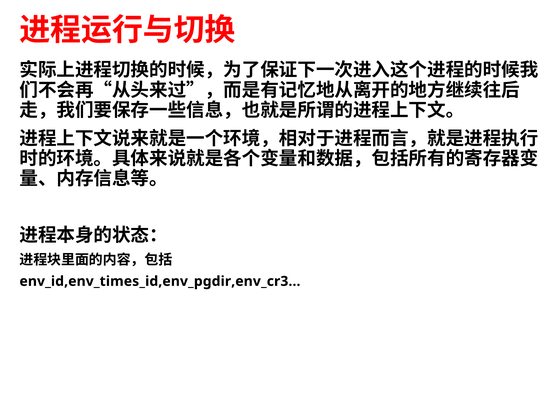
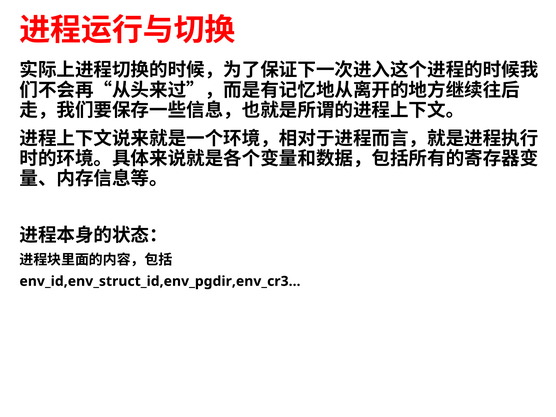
env_id,env_times_id,env_pgdir,env_cr3: env_id,env_times_id,env_pgdir,env_cr3 -> env_id,env_struct_id,env_pgdir,env_cr3
